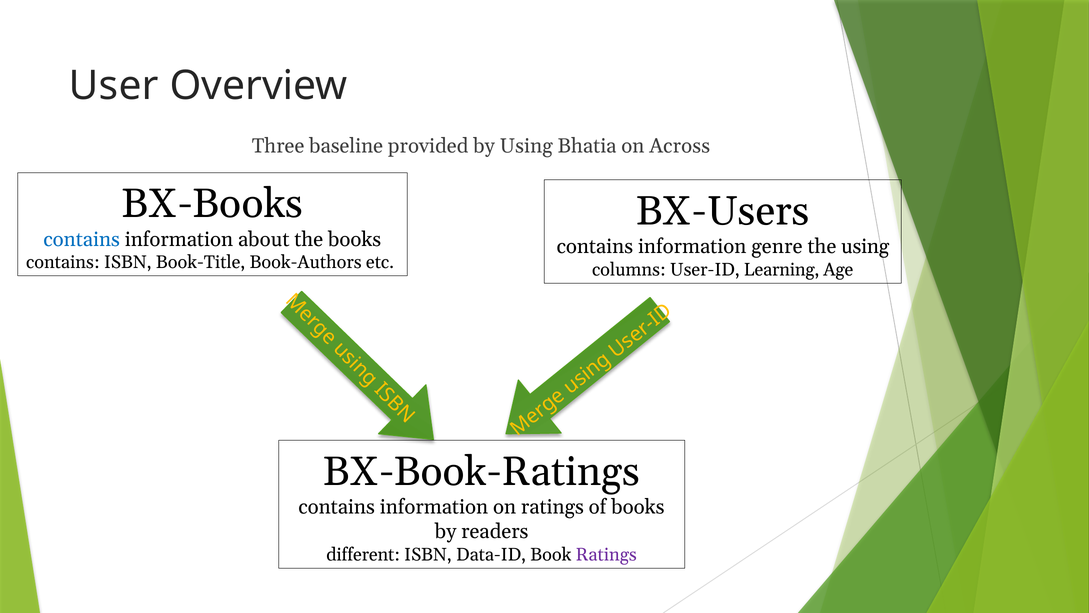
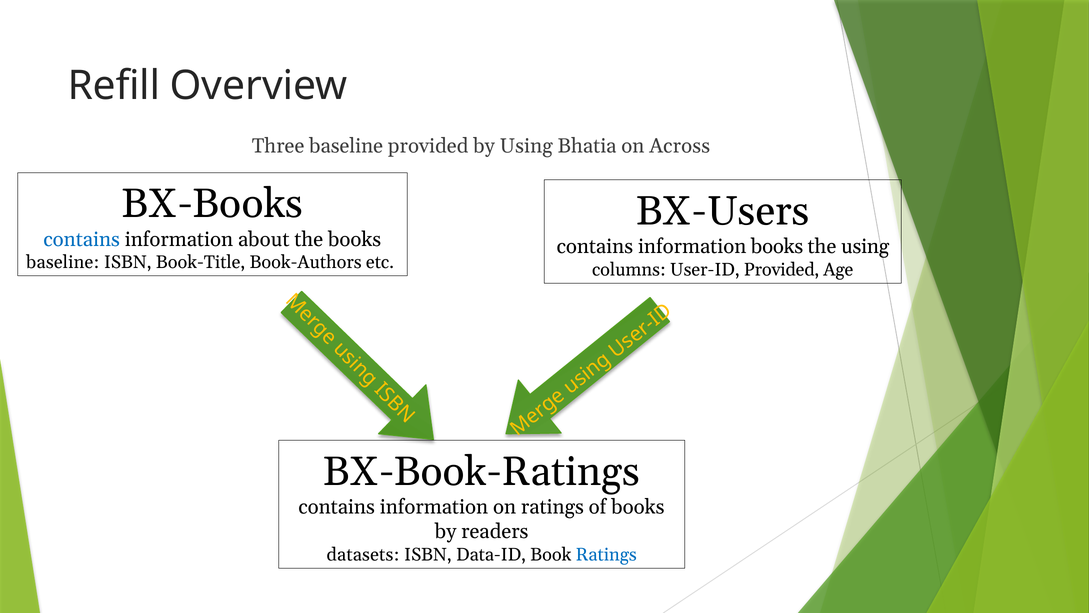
User: User -> Refill
genre at (777, 246): genre -> books
contains at (63, 262): contains -> baseline
Learning at (782, 269): Learning -> Provided
different: different -> datasets
Ratings at (606, 554) colour: purple -> blue
